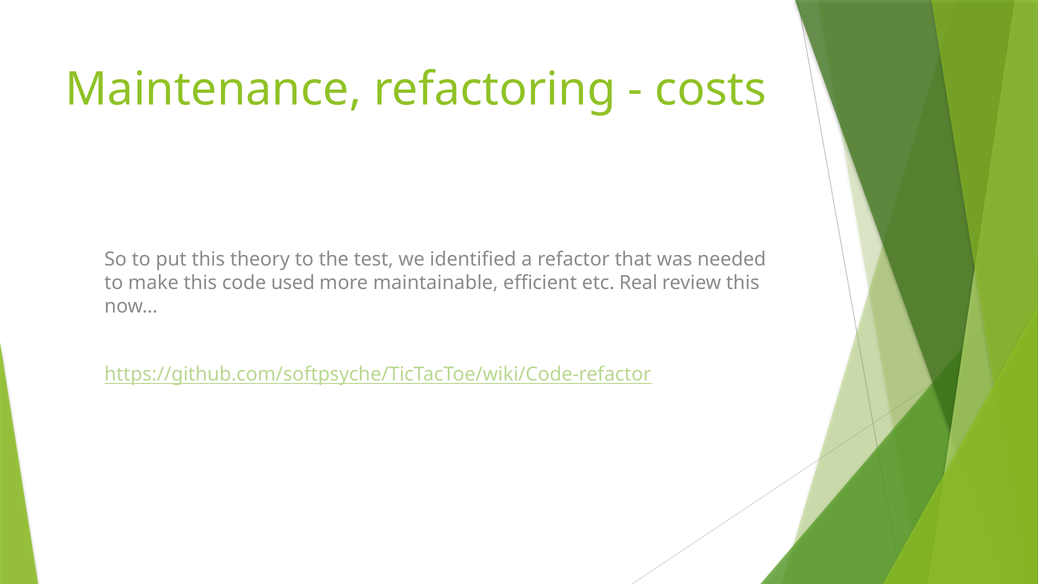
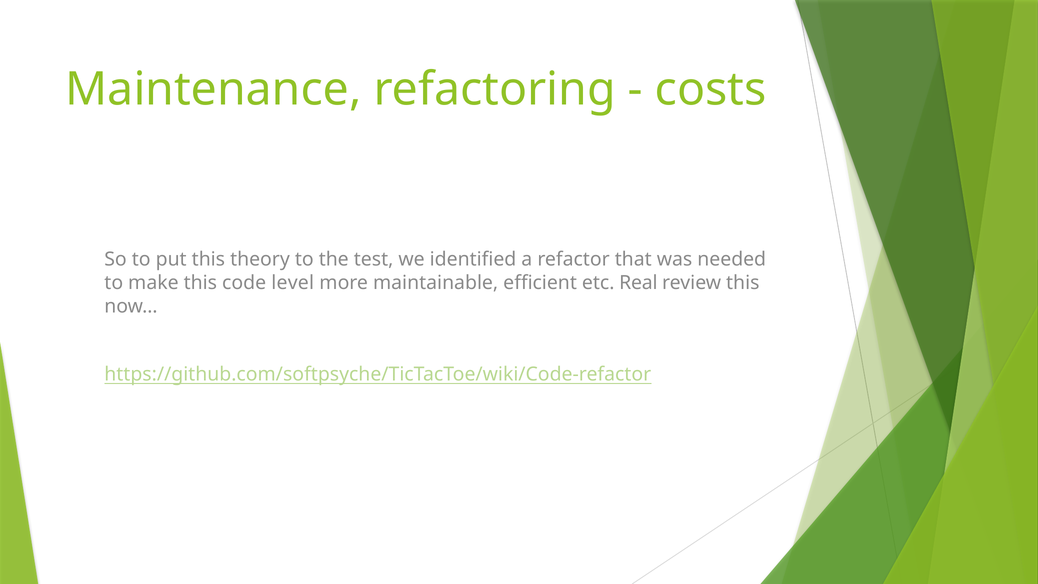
used: used -> level
